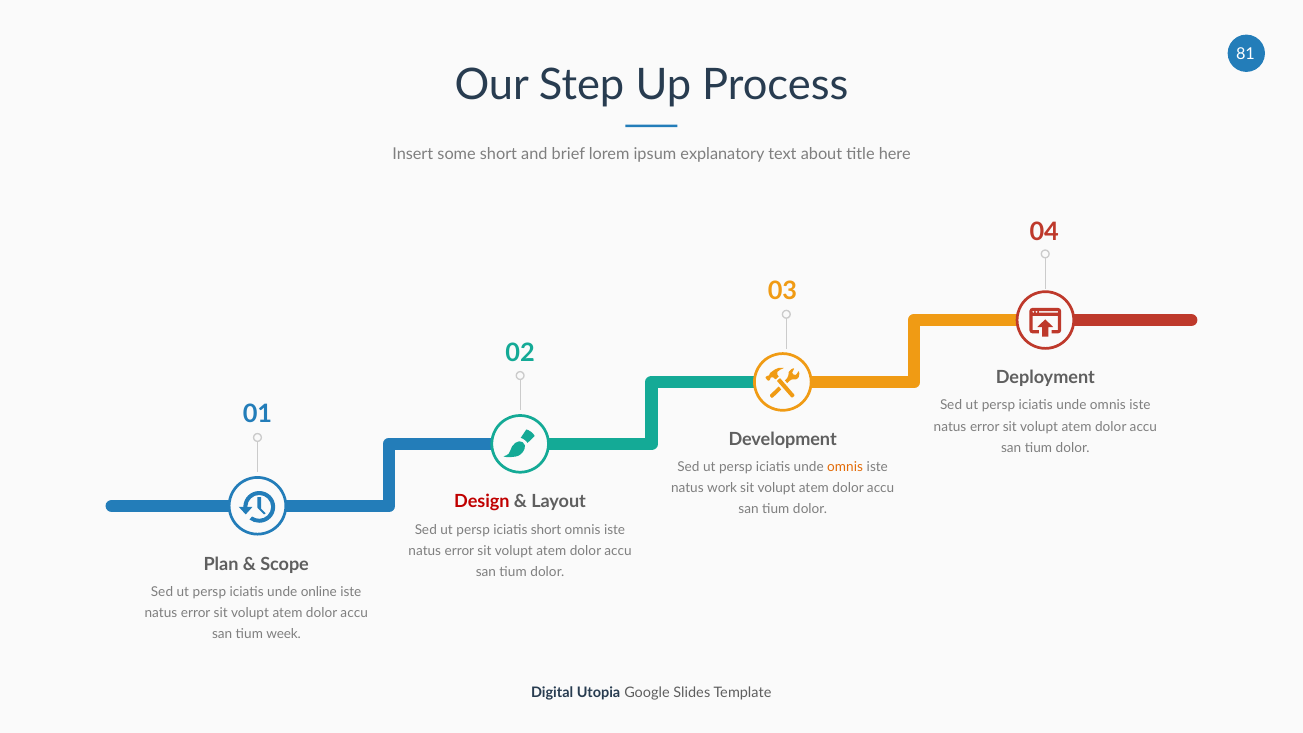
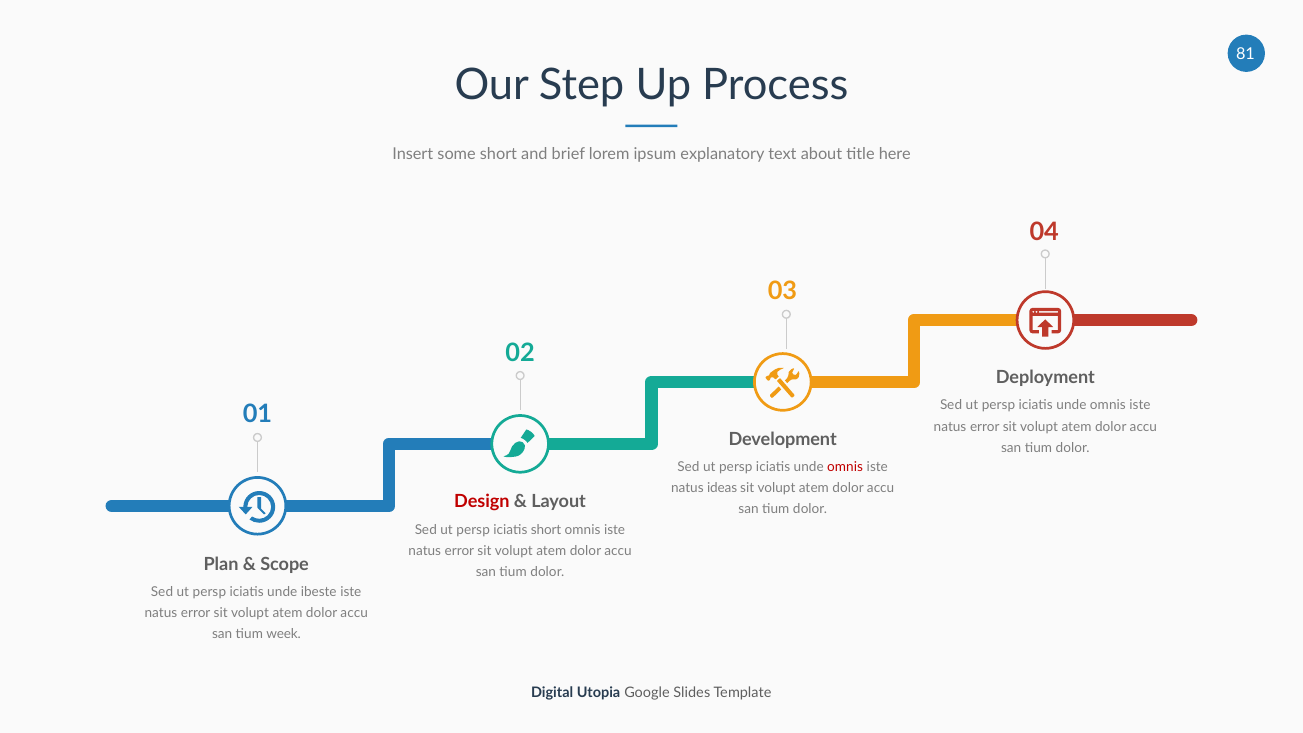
omnis at (845, 467) colour: orange -> red
work: work -> ideas
online: online -> ibeste
